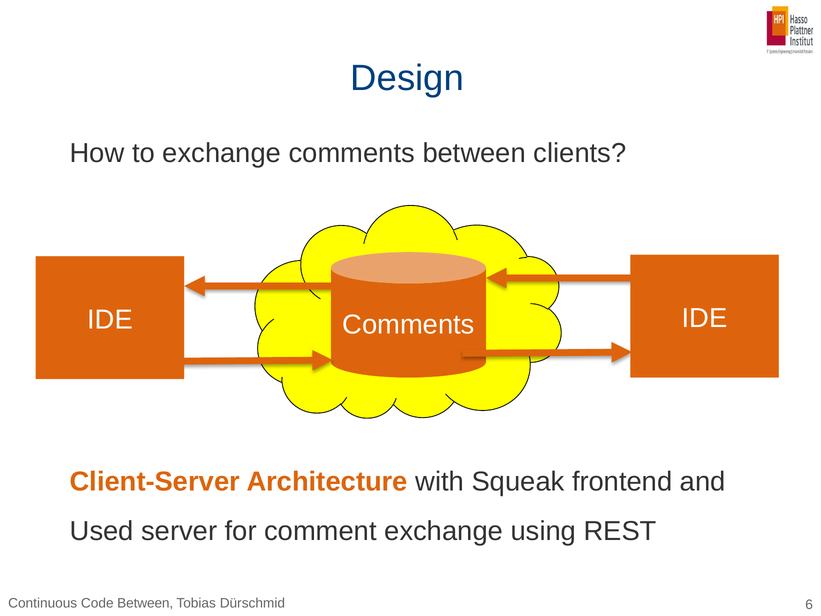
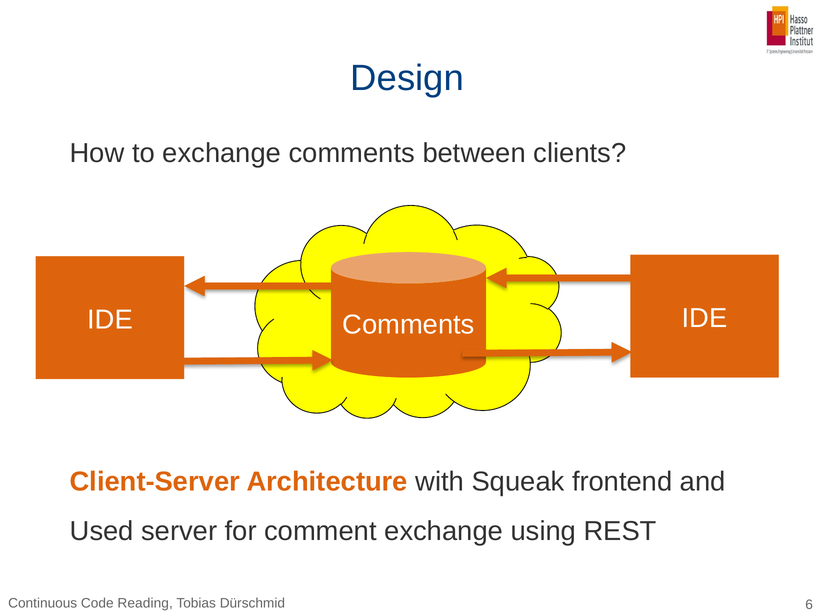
Code Between: Between -> Reading
